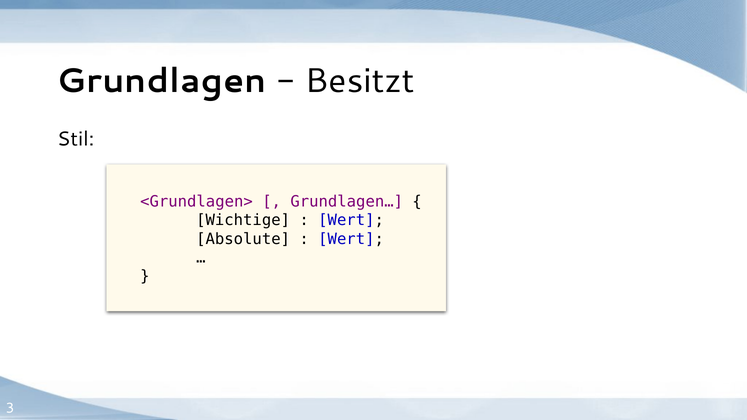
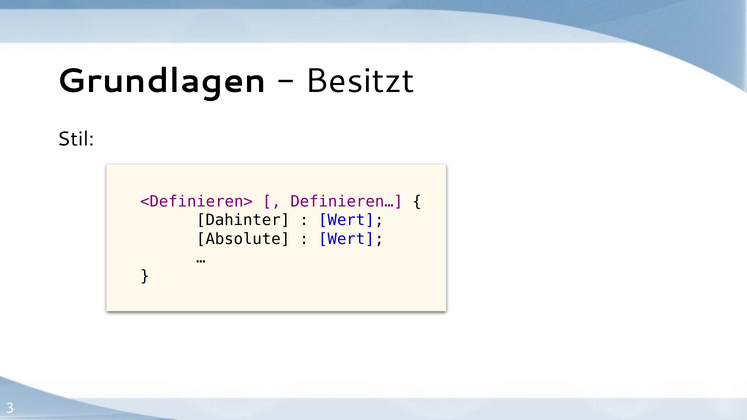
<Grundlagen>: <Grundlagen> -> <Definieren>
Grundlagen…: Grundlagen… -> Definieren…
Wichtige: Wichtige -> Dahinter
